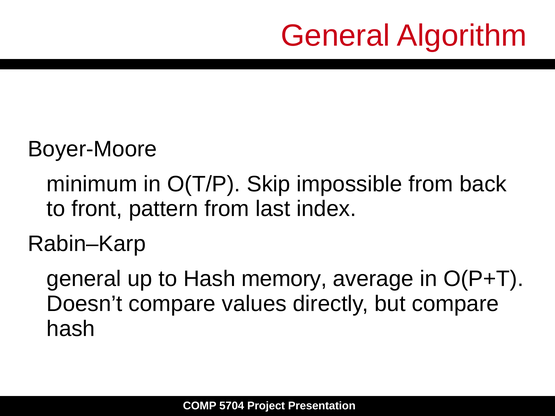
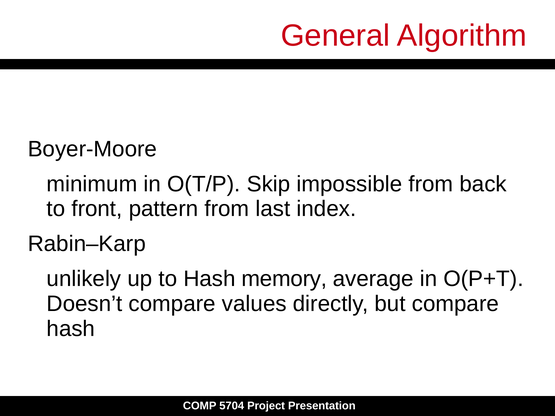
general at (84, 279): general -> unlikely
